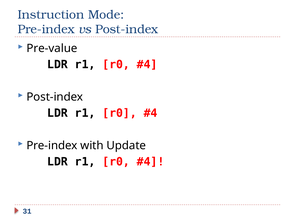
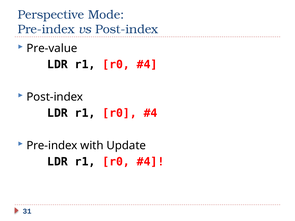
Instruction: Instruction -> Perspective
